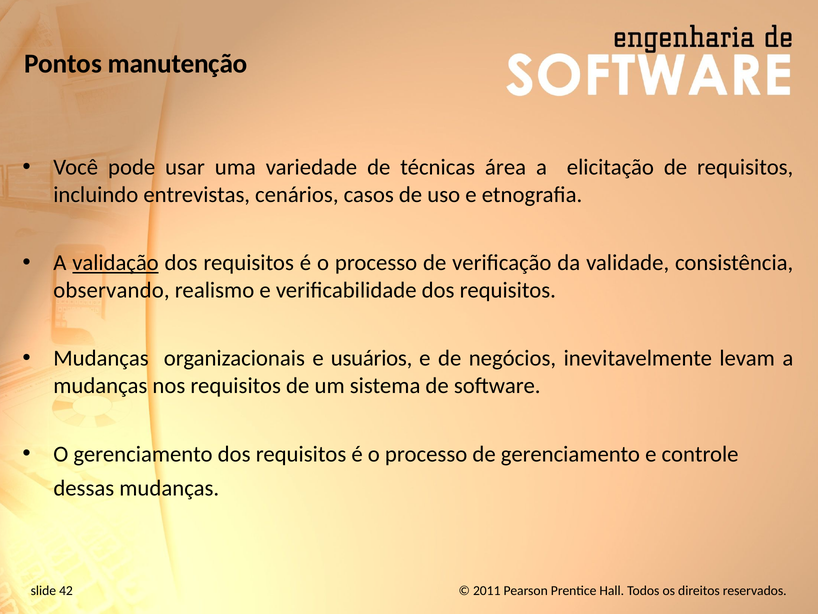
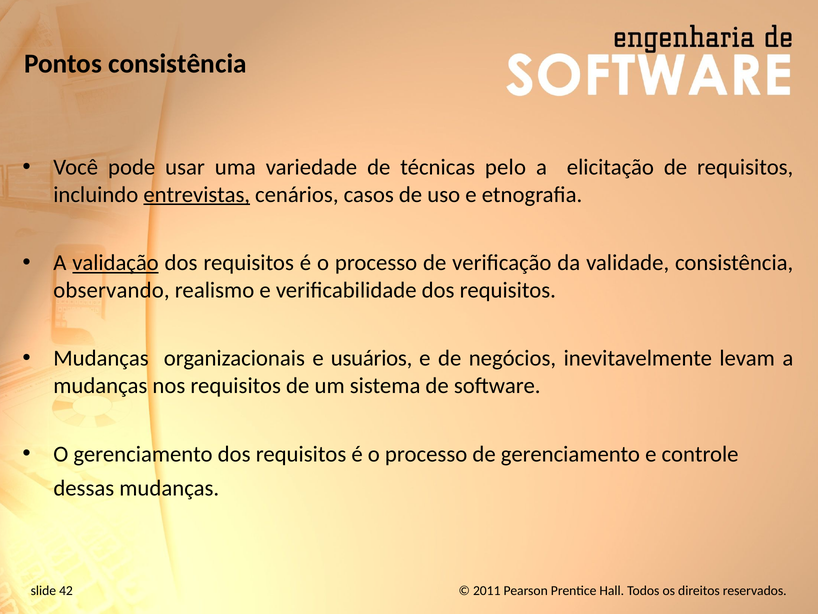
Pontos manutenção: manutenção -> consistência
área: área -> pelo
entrevistas underline: none -> present
